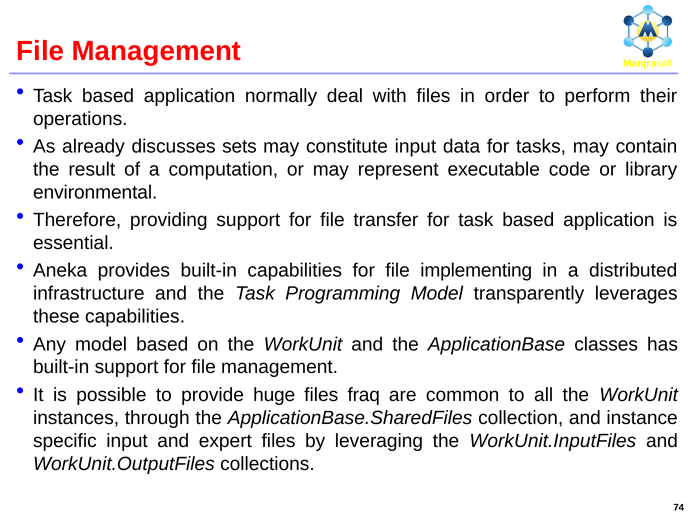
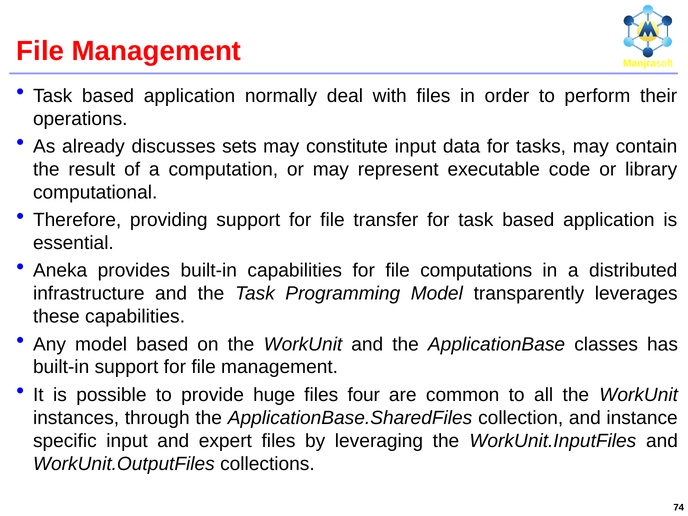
environmental: environmental -> computational
implementing: implementing -> computations
fraq: fraq -> four
